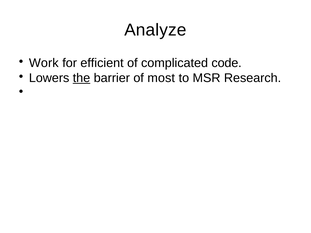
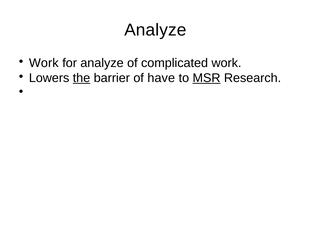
for efficient: efficient -> analyze
complicated code: code -> work
most: most -> have
MSR underline: none -> present
